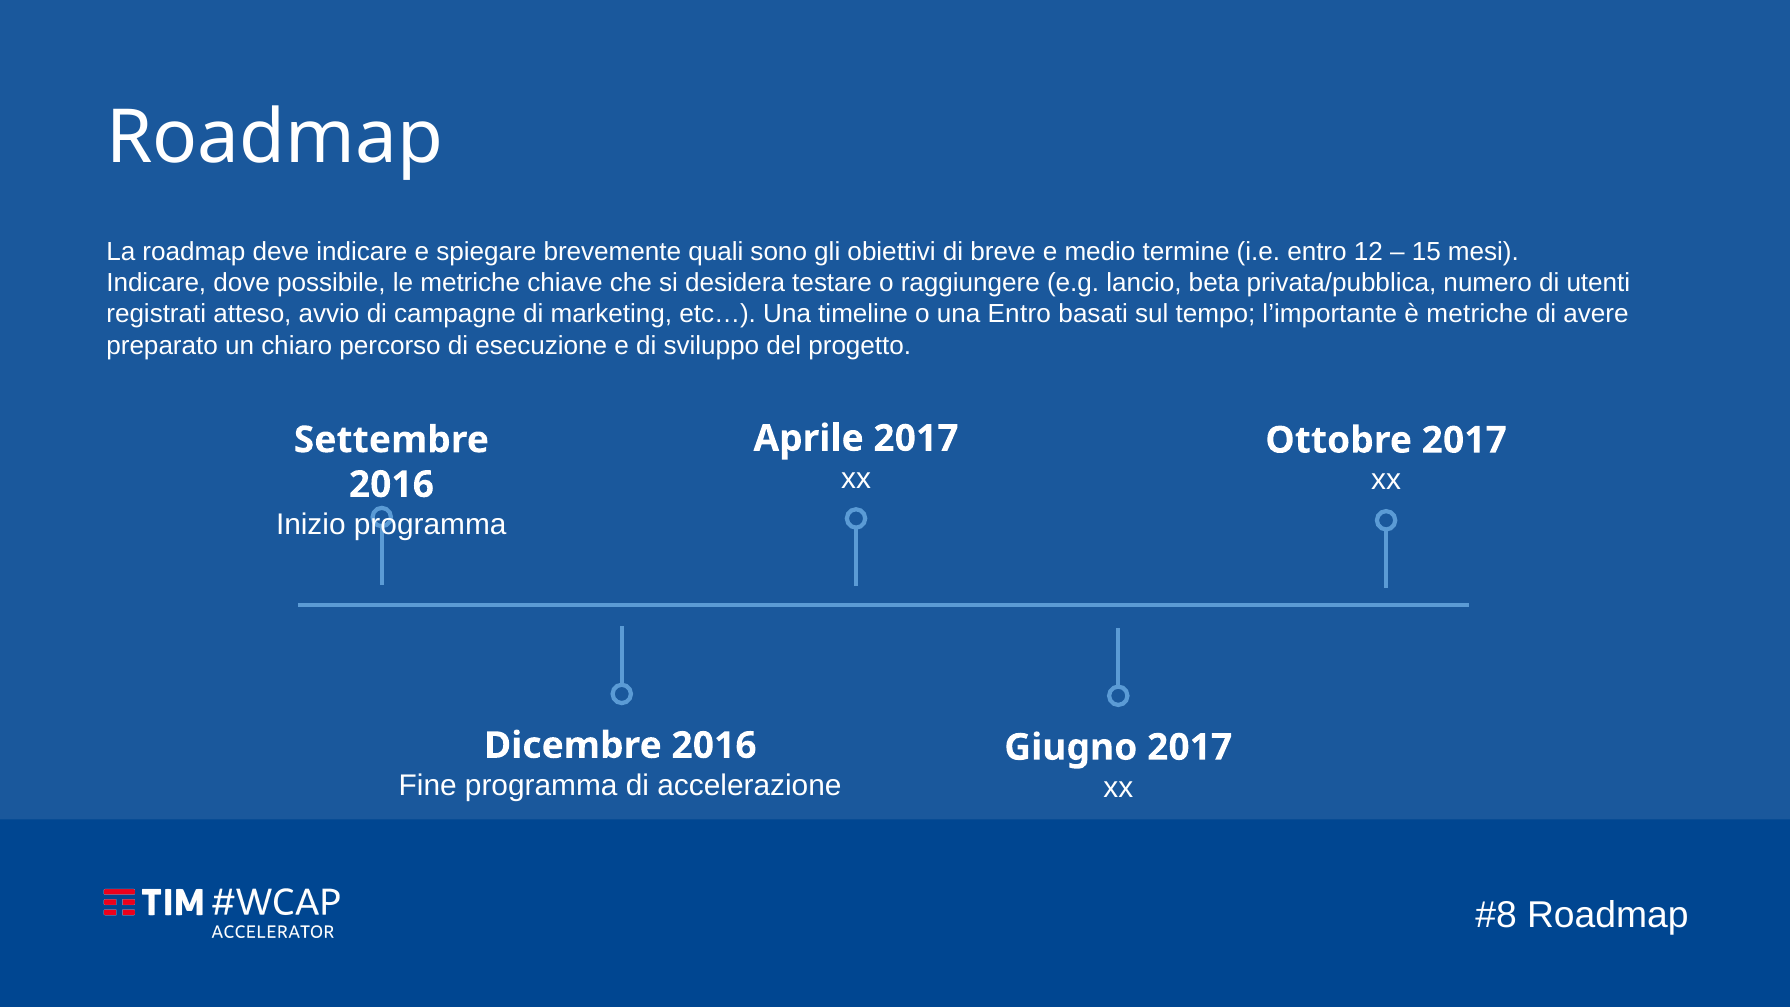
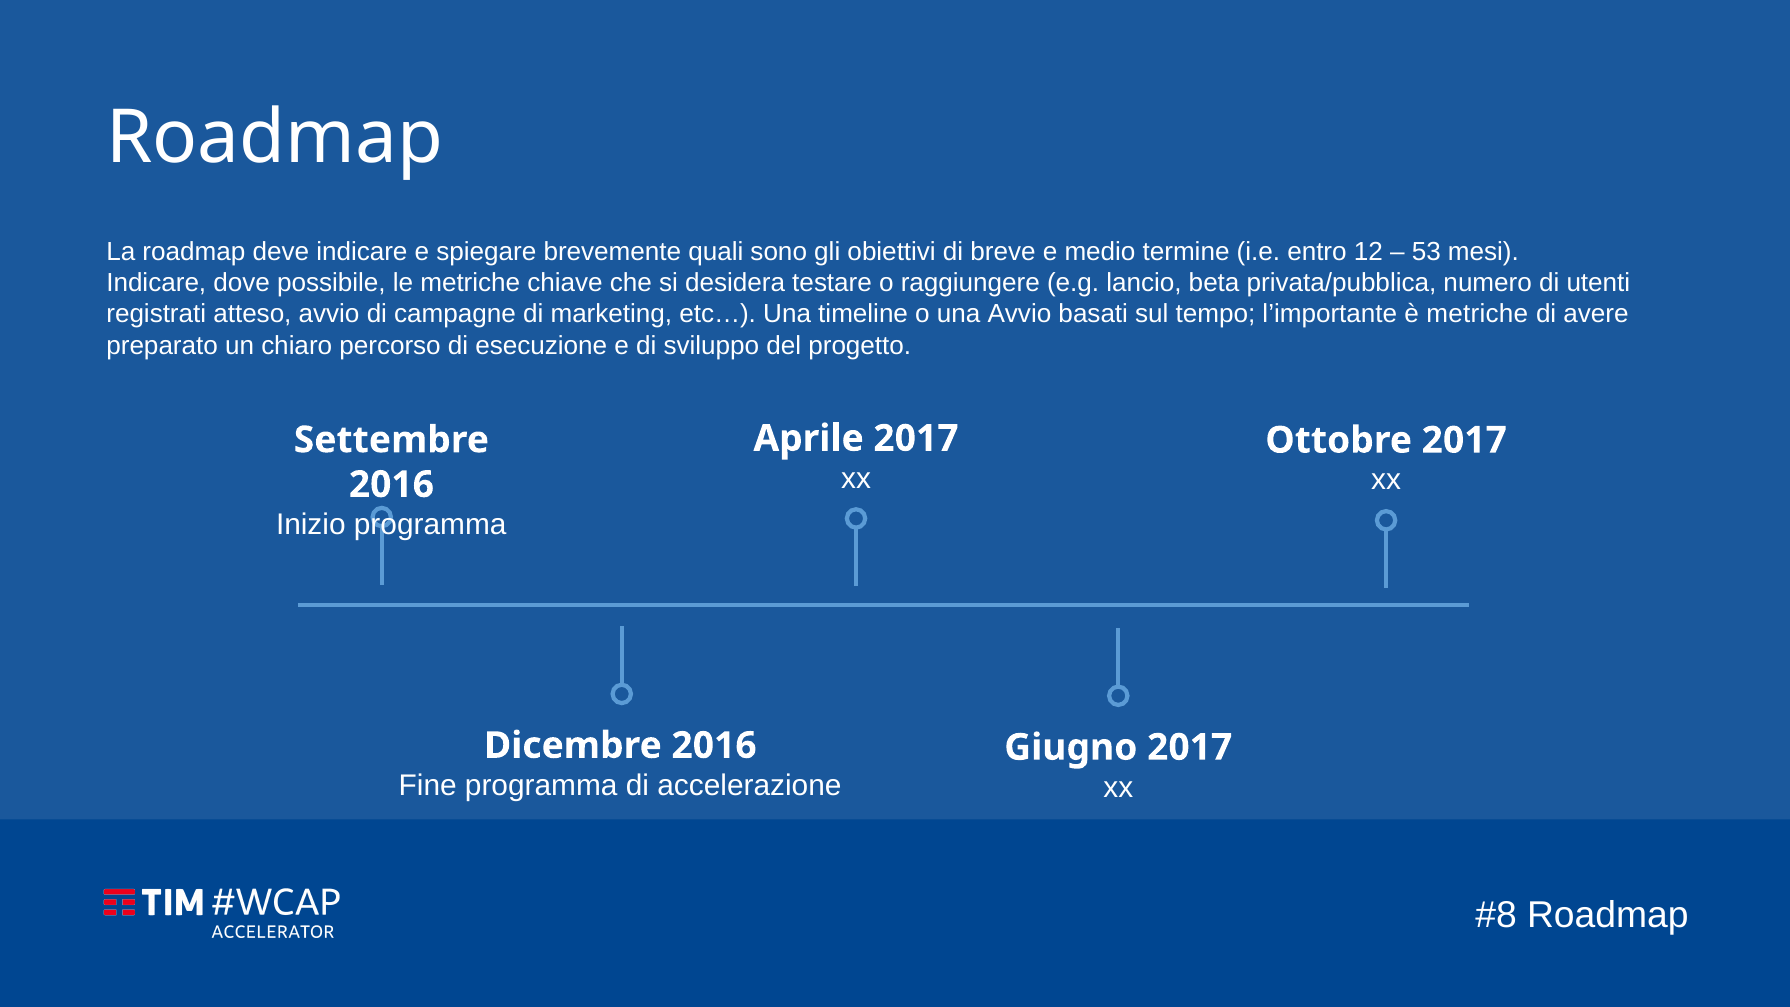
15: 15 -> 53
una Entro: Entro -> Avvio
